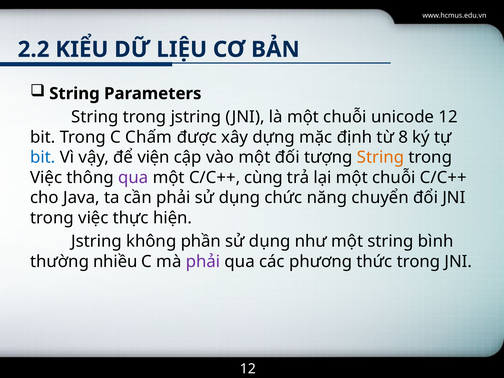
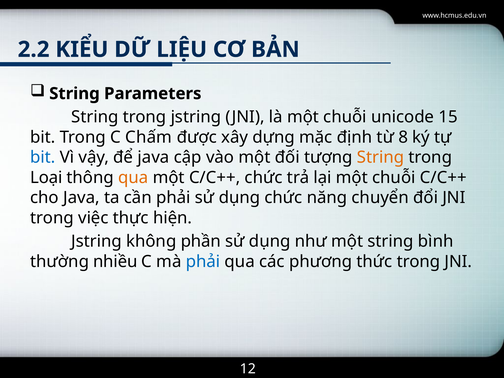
unicode 12: 12 -> 15
để viện: viện -> java
Việc at (46, 178): Việc -> Loại
qua at (133, 178) colour: purple -> orange
C/C++ cùng: cùng -> chức
phải at (203, 262) colour: purple -> blue
